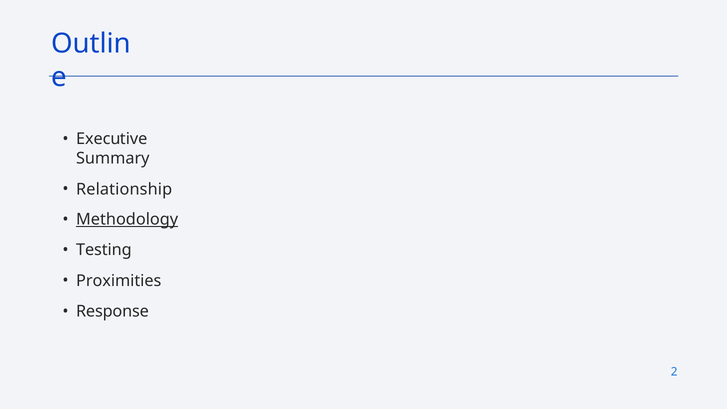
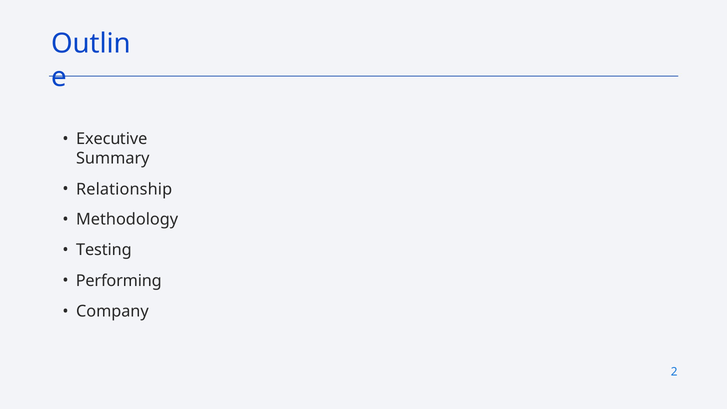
Methodology underline: present -> none
Proximities: Proximities -> Performing
Response: Response -> Company
